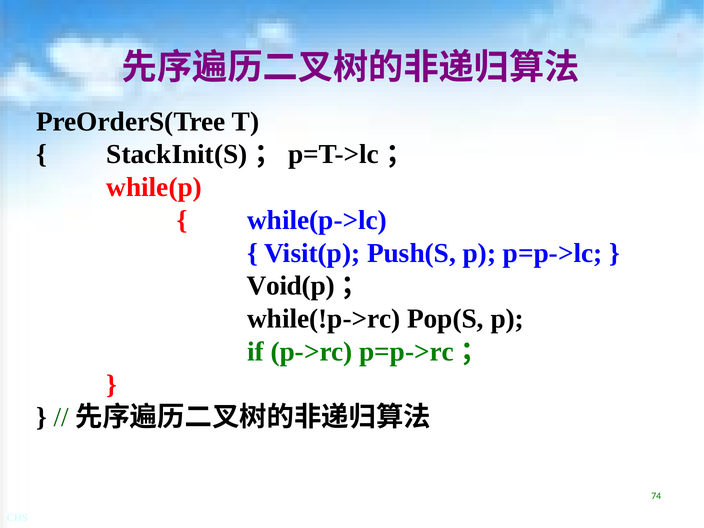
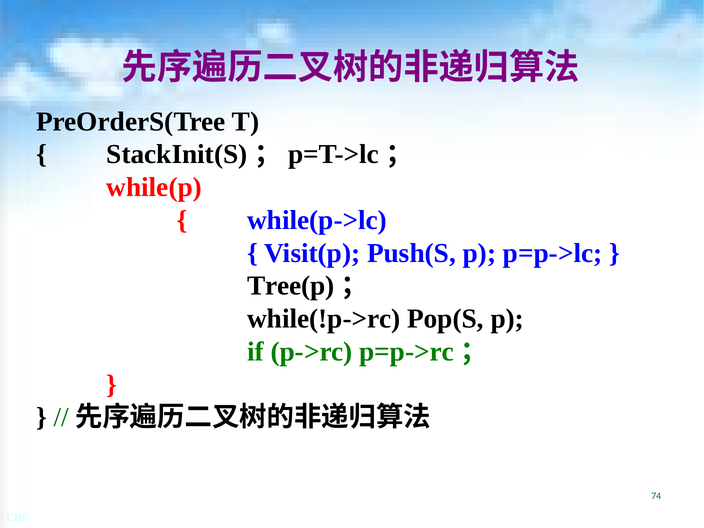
Void(p: Void(p -> Tree(p
